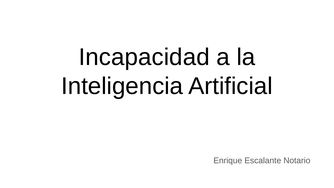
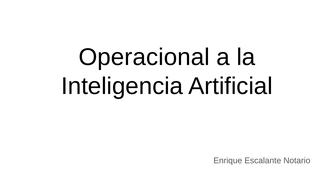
Incapacidad: Incapacidad -> Operacional
